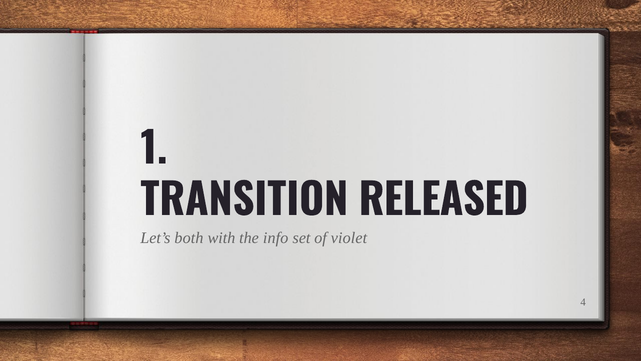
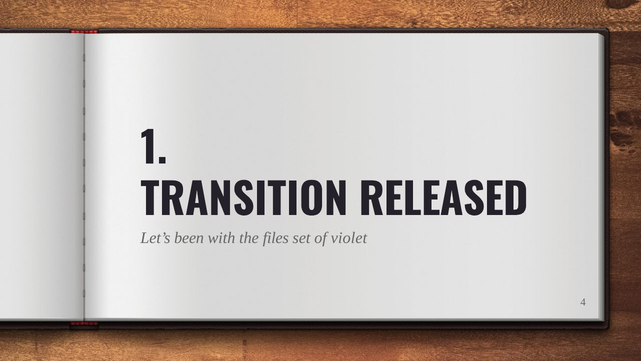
both: both -> been
info: info -> files
